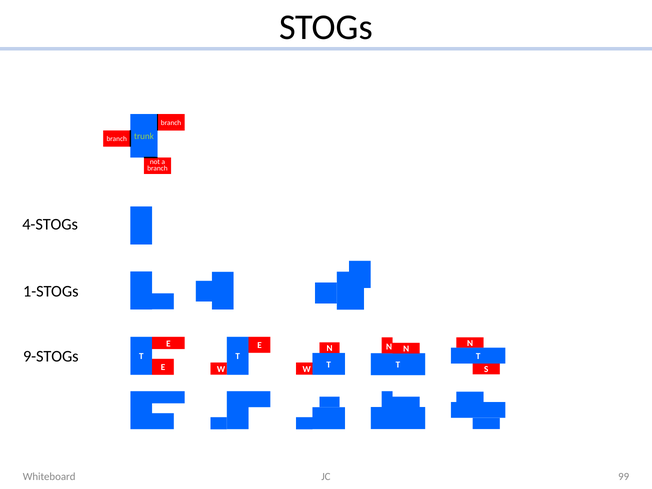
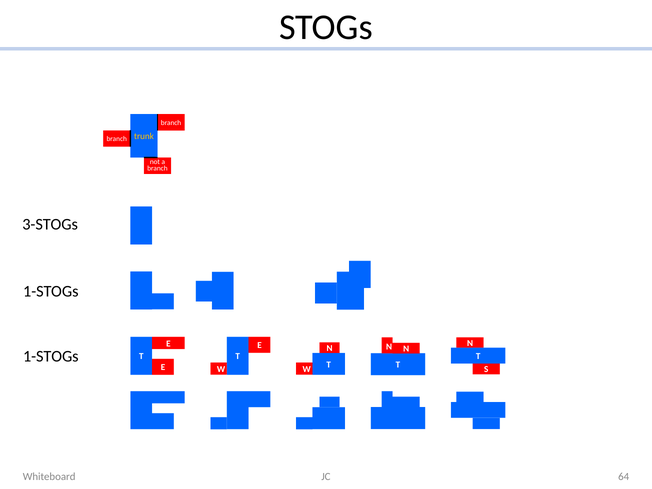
trunk colour: light green -> yellow
4-STOGs: 4-STOGs -> 3-STOGs
9-STOGs at (51, 356): 9-STOGs -> 1-STOGs
99: 99 -> 64
